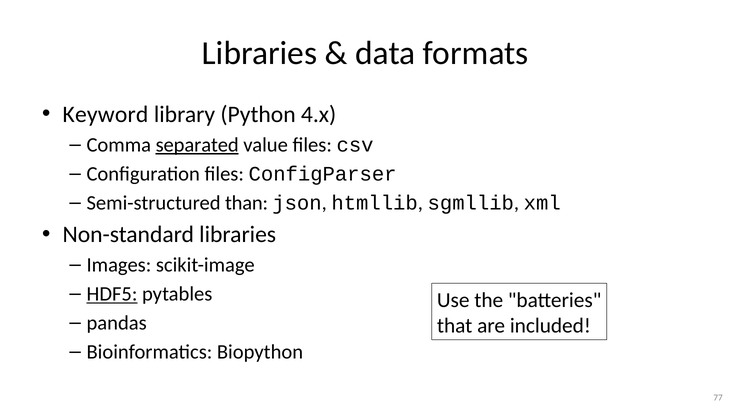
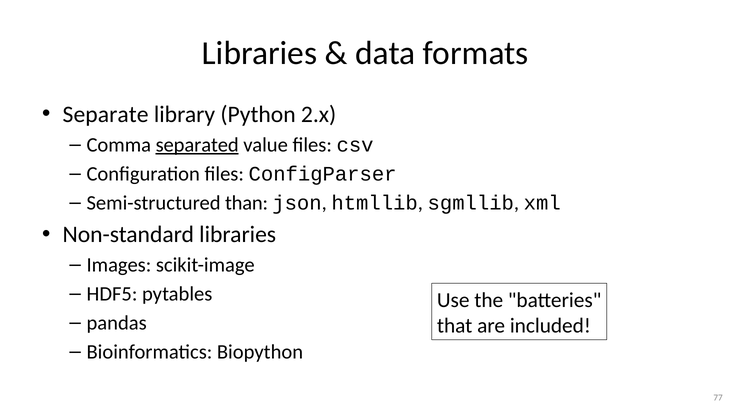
Keyword: Keyword -> Separate
4.x: 4.x -> 2.x
HDF5 underline: present -> none
